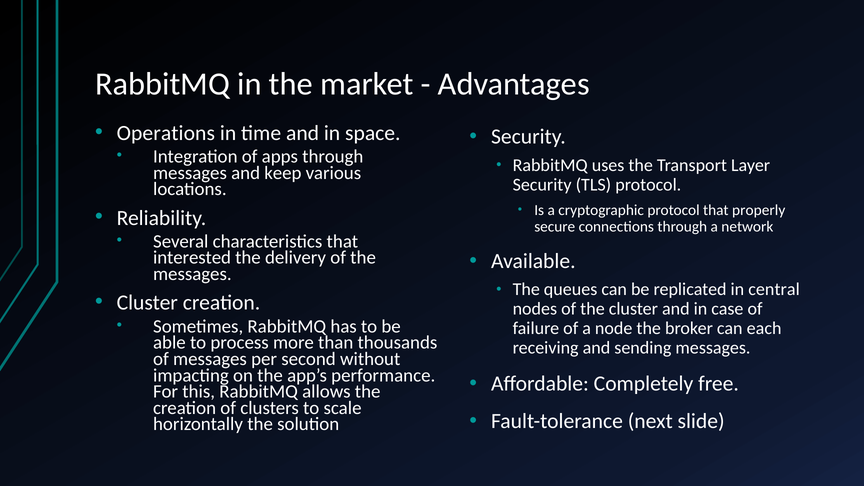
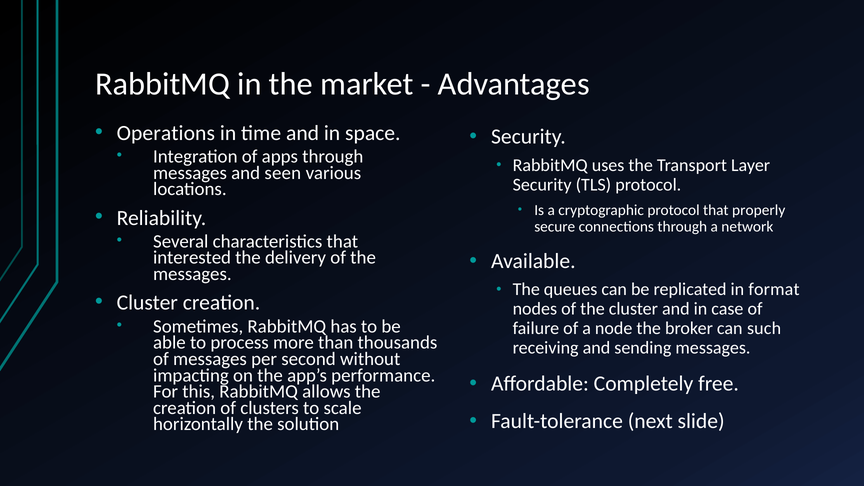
keep: keep -> seen
central: central -> format
each: each -> such
